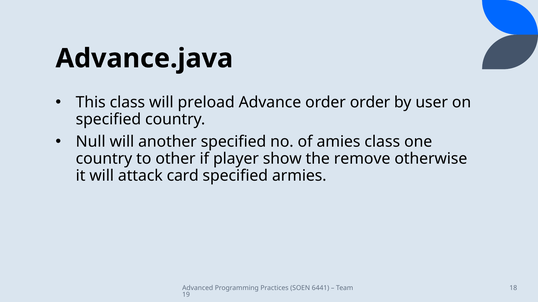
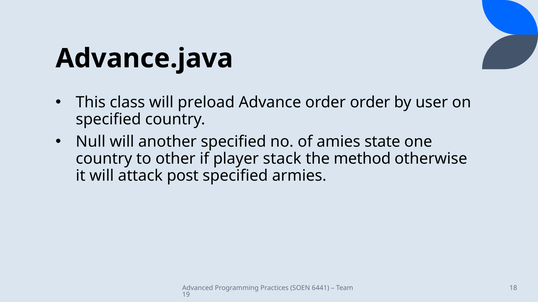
amies class: class -> state
show: show -> stack
remove: remove -> method
card: card -> post
